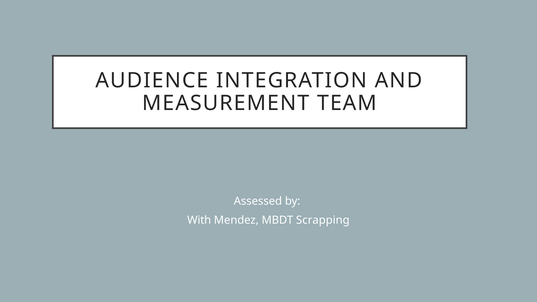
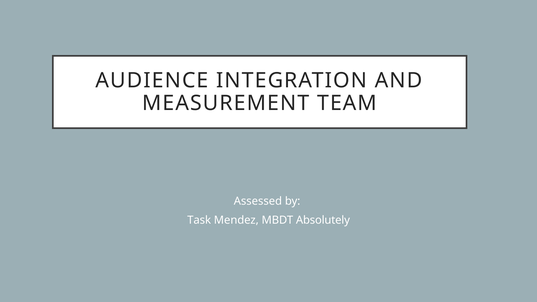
With: With -> Task
Scrapping: Scrapping -> Absolutely
